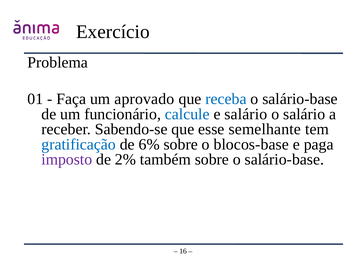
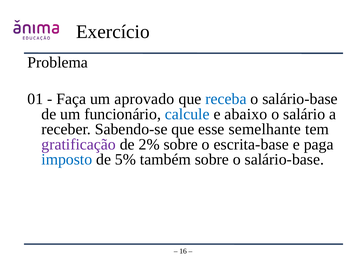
e salário: salário -> abaixo
gratificação colour: blue -> purple
6%: 6% -> 2%
blocos-base: blocos-base -> escrita-base
imposto colour: purple -> blue
2%: 2% -> 5%
